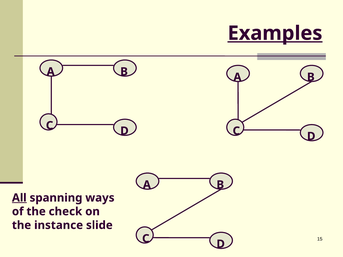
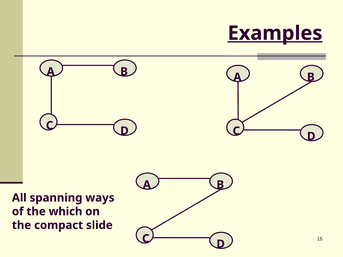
All underline: present -> none
check: check -> which
instance: instance -> compact
